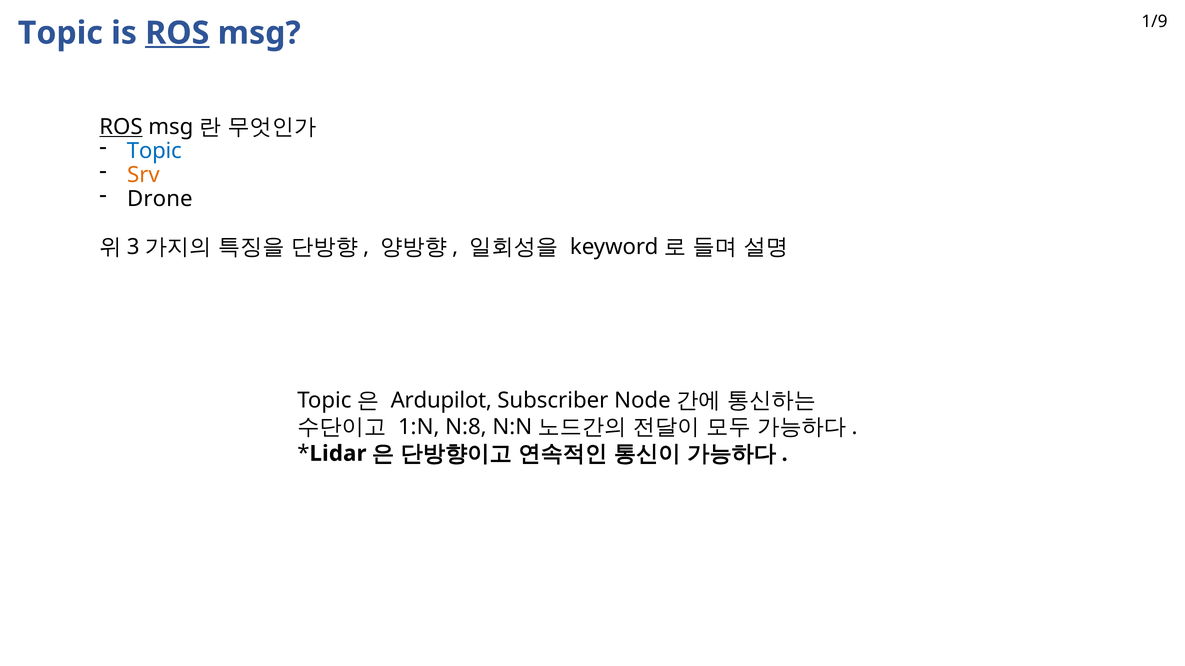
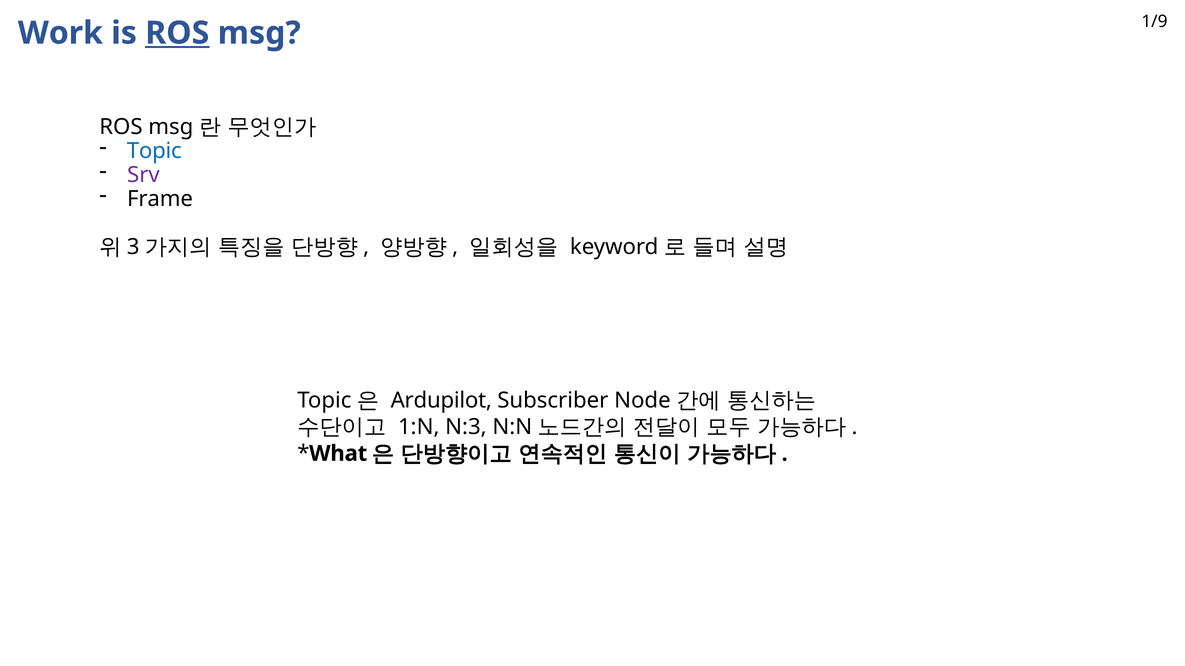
Topic at (60, 33): Topic -> Work
ROS at (121, 127) underline: present -> none
Srv colour: orange -> purple
Drone: Drone -> Frame
N:8: N:8 -> N:3
Lidar: Lidar -> What
